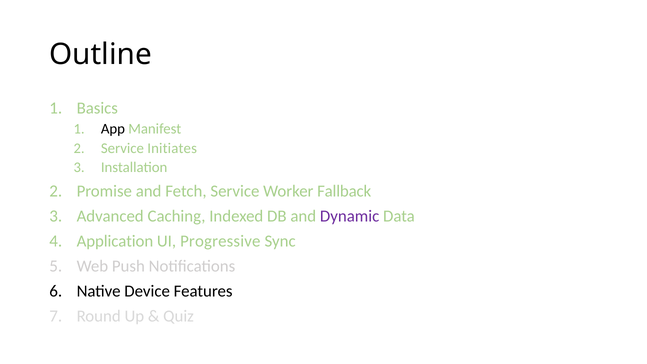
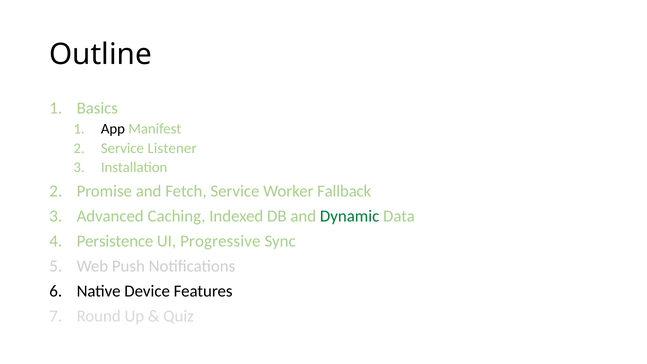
Initiates: Initiates -> Listener
Dynamic colour: purple -> green
Application: Application -> Persistence
